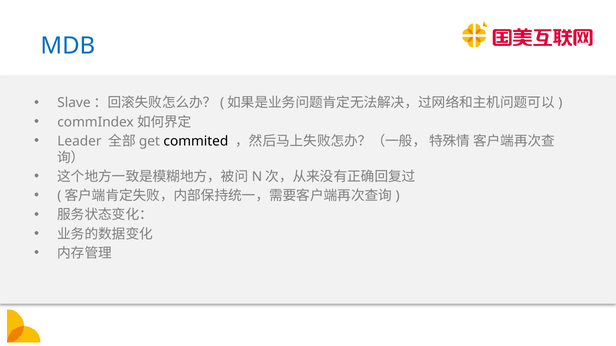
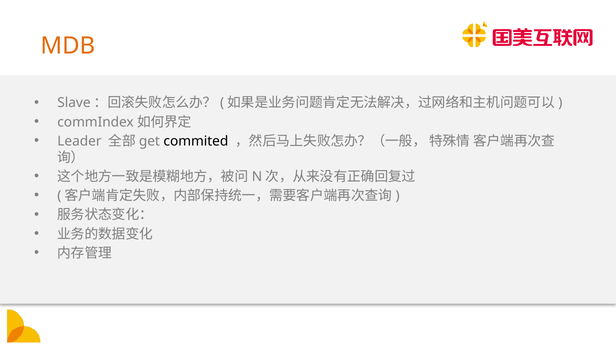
MDB colour: blue -> orange
